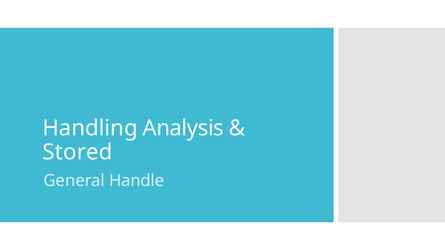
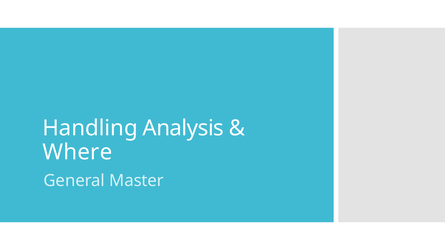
Stored: Stored -> Where
Handle: Handle -> Master
